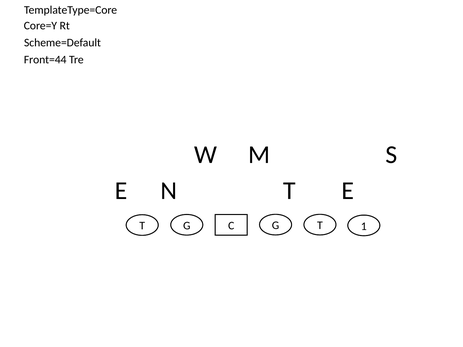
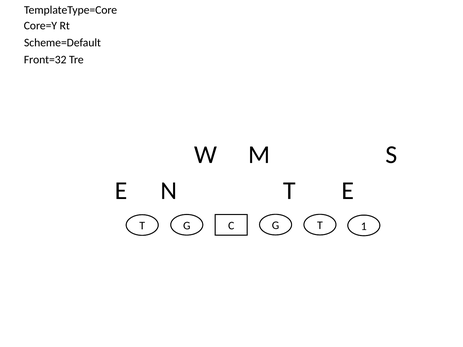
Front=44: Front=44 -> Front=32
